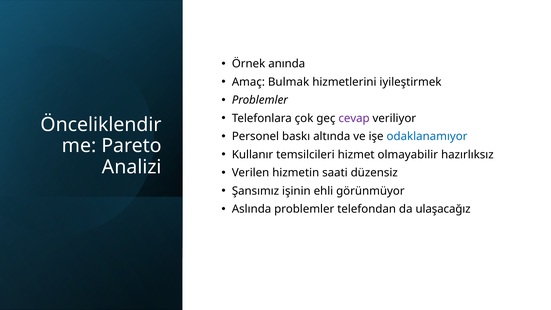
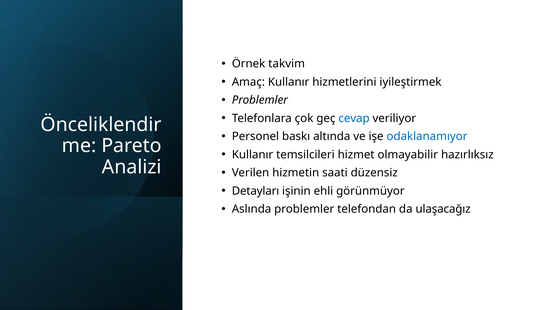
anında: anında -> takvim
Amaç Bulmak: Bulmak -> Kullanır
cevap colour: purple -> blue
Şansımız: Şansımız -> Detayları
